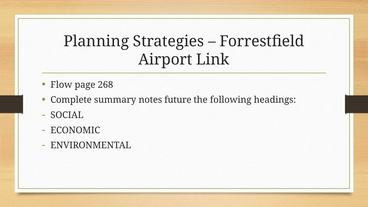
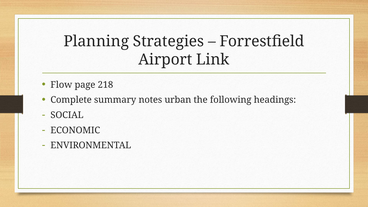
268: 268 -> 218
future: future -> urban
